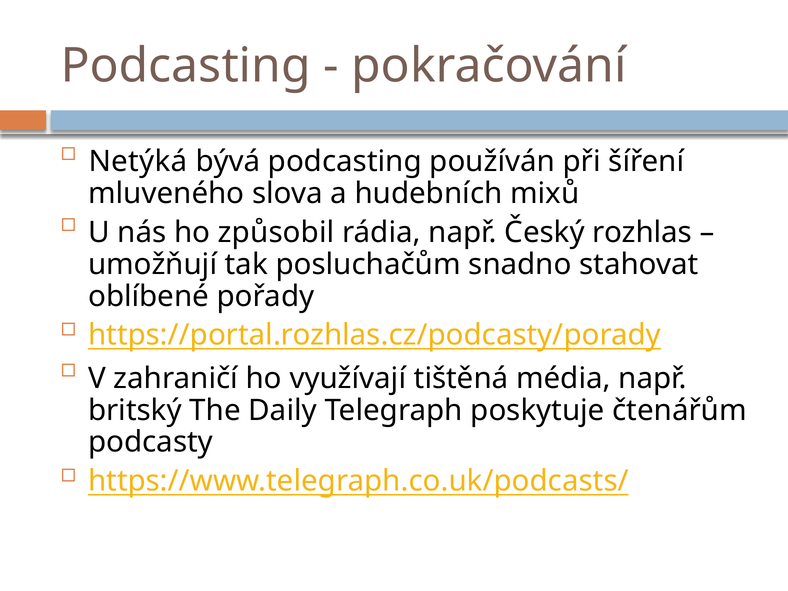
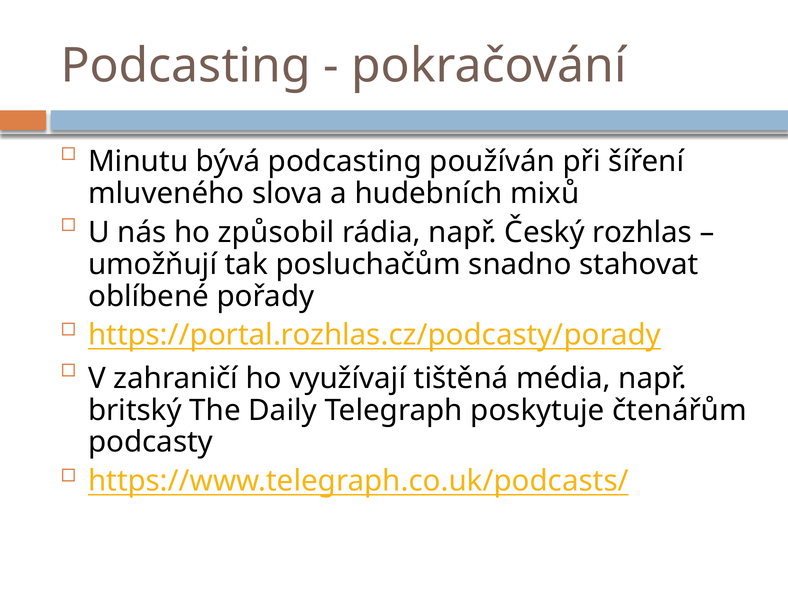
Netýká: Netýká -> Minutu
